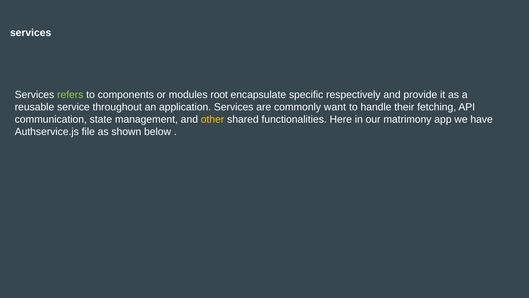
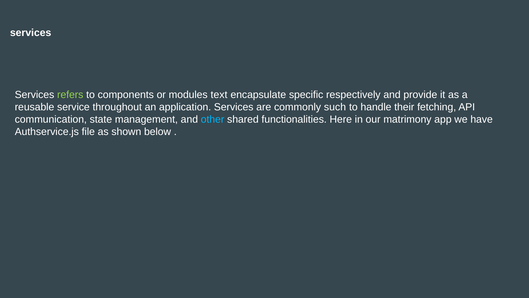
root: root -> text
want: want -> such
other colour: yellow -> light blue
